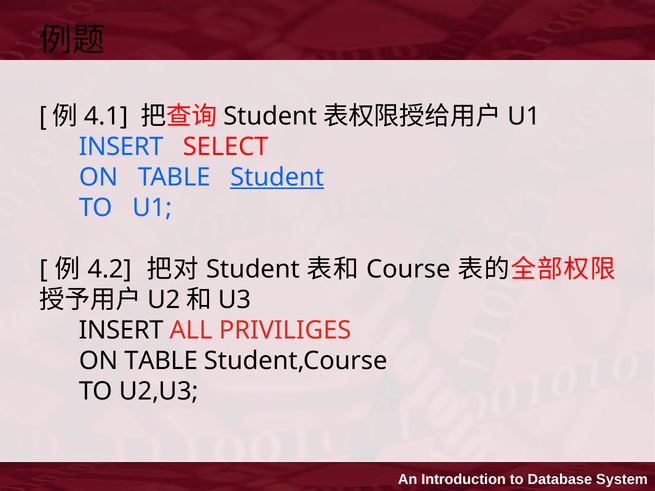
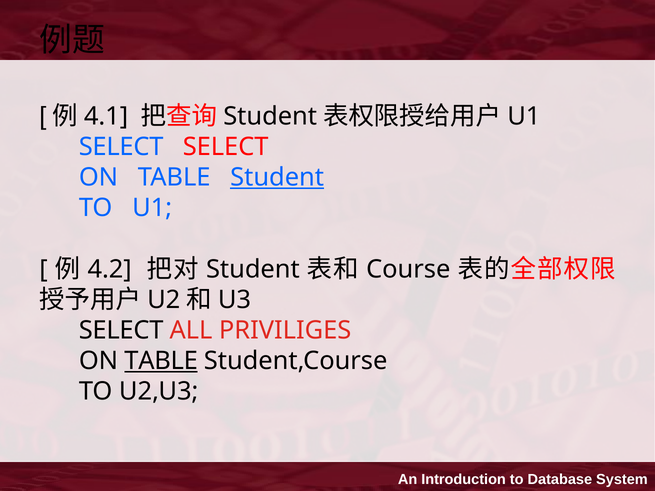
INSERT at (121, 147): INSERT -> SELECT
INSERT at (121, 330): INSERT -> SELECT
TABLE at (161, 361) underline: none -> present
